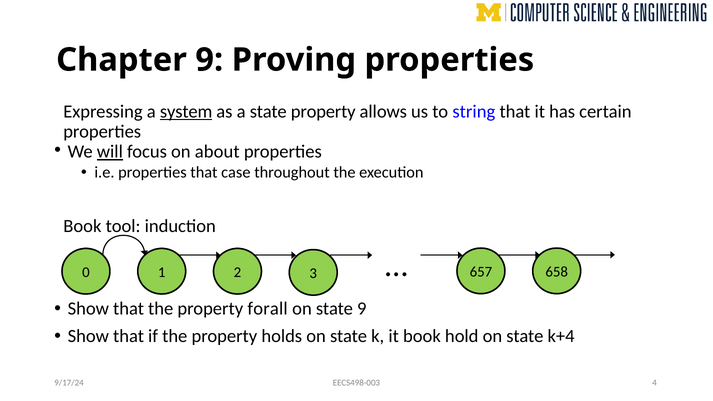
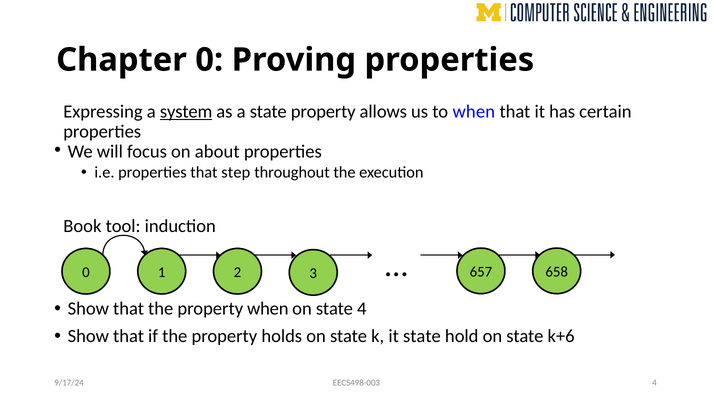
Chapter 9: 9 -> 0
to string: string -> when
will underline: present -> none
case: case -> step
property forall: forall -> when
state 9: 9 -> 4
it book: book -> state
k+4: k+4 -> k+6
